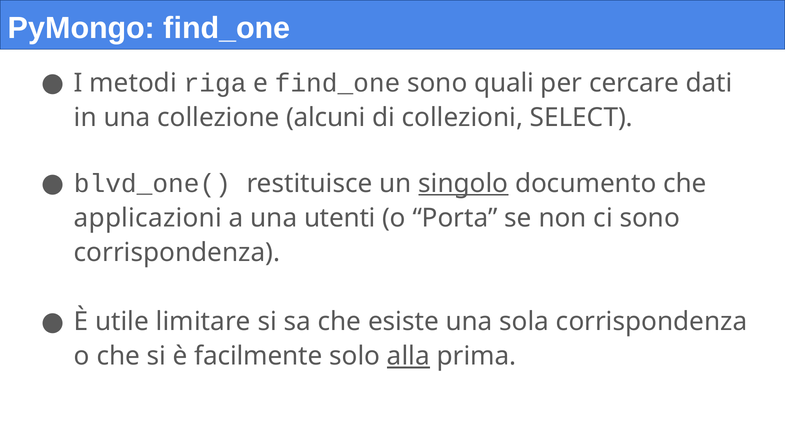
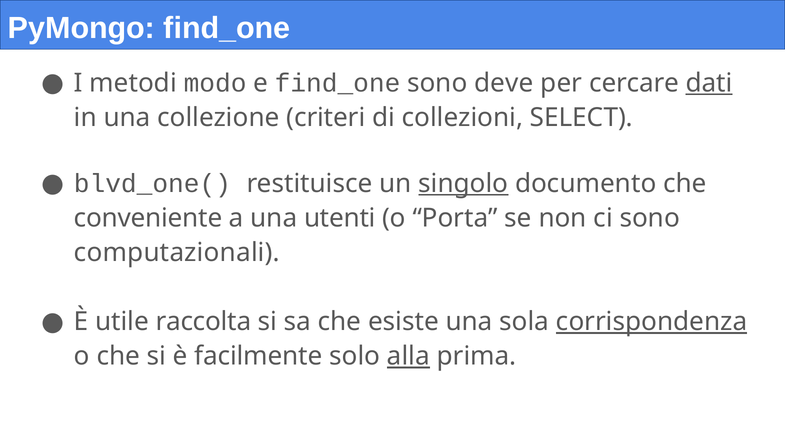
riga: riga -> modo
quali: quali -> deve
dati underline: none -> present
alcuni: alcuni -> criteri
applicazioni: applicazioni -> conveniente
corrispondenza at (177, 252): corrispondenza -> computazionali
limitare: limitare -> raccolta
corrispondenza at (652, 321) underline: none -> present
